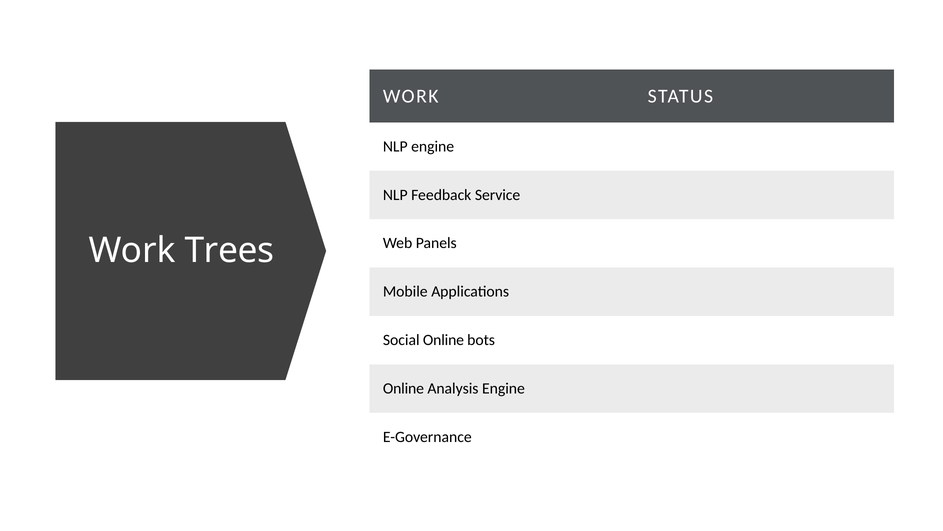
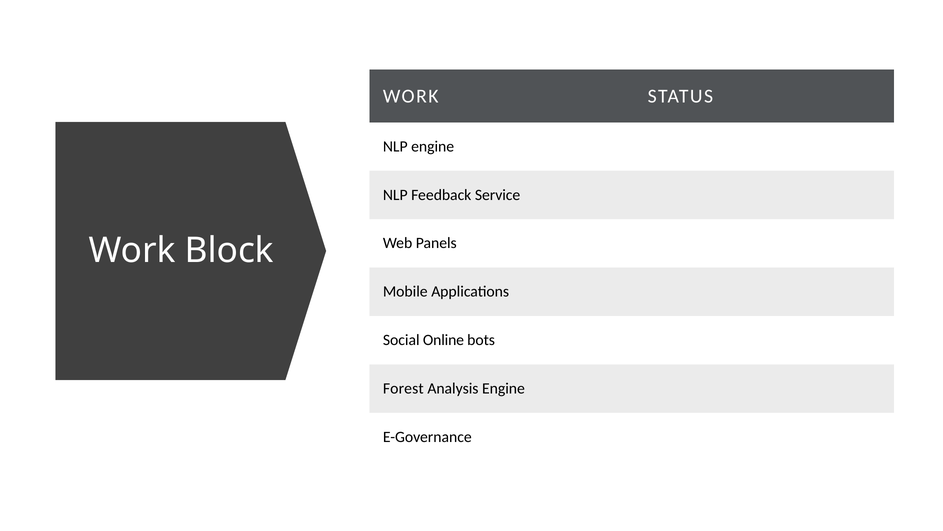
Trees: Trees -> Block
Online at (403, 388): Online -> Forest
